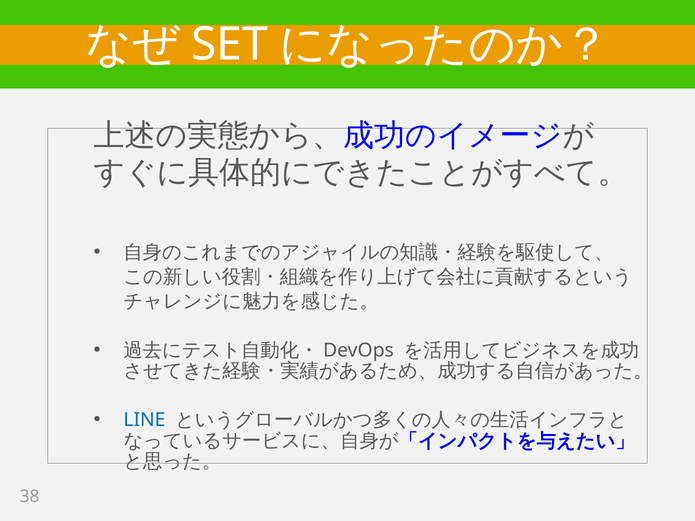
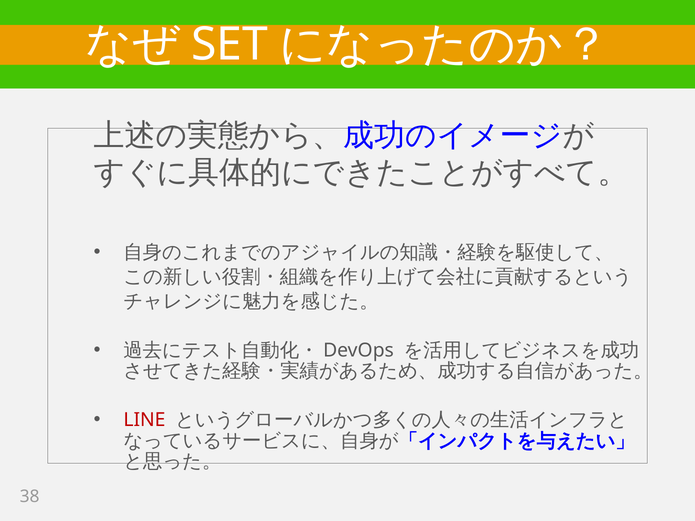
LINE colour: blue -> red
